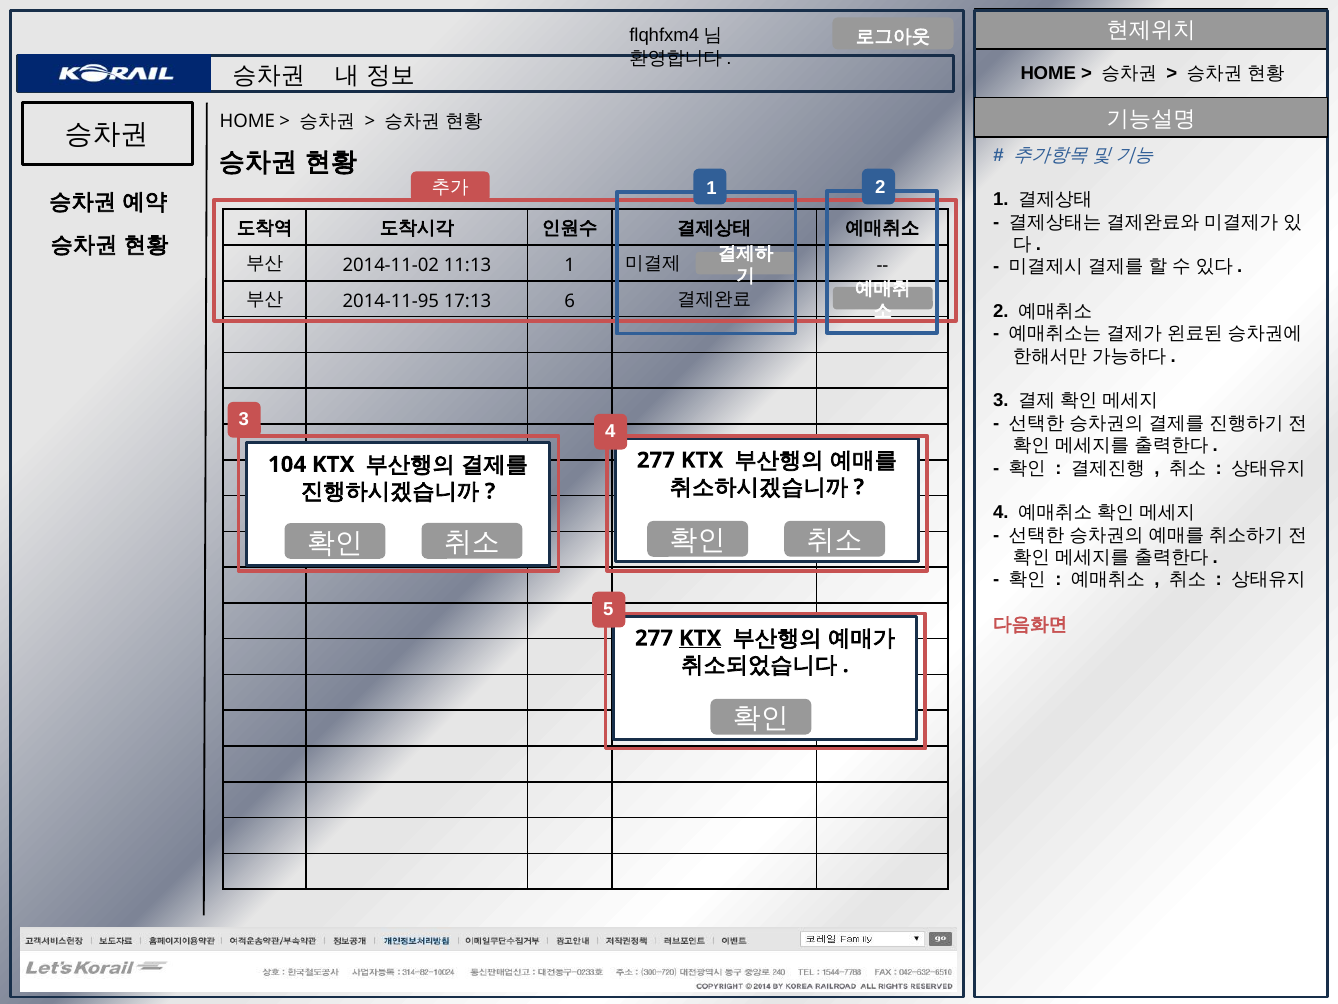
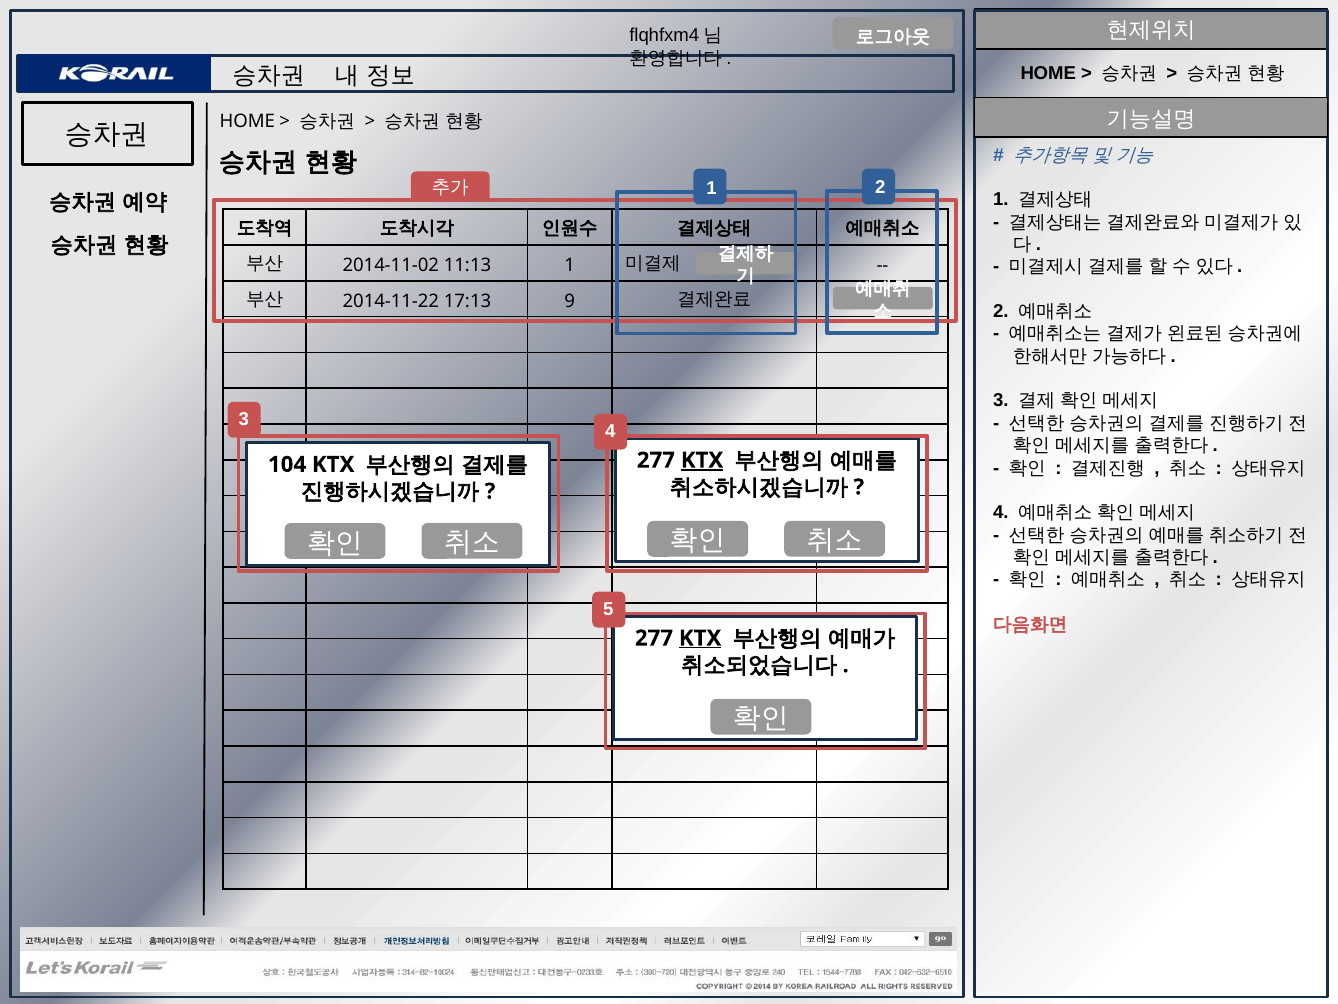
2014-11-95: 2014-11-95 -> 2014-11-22
6: 6 -> 9
KTX at (702, 460) underline: none -> present
